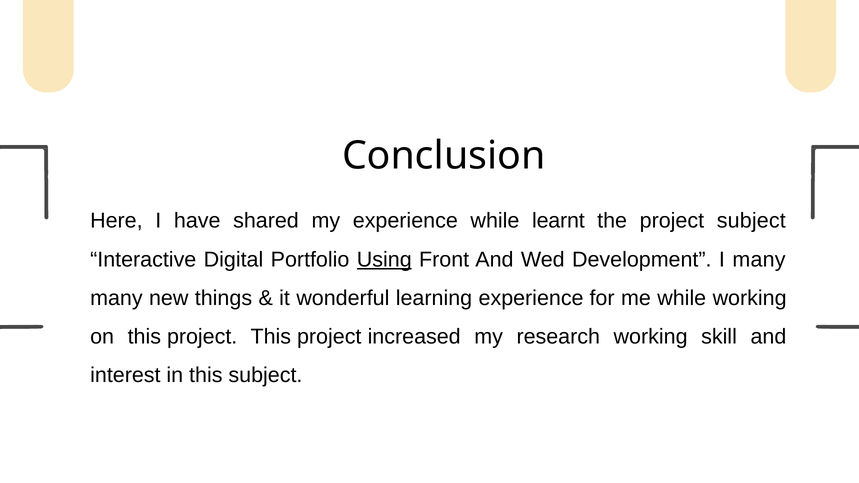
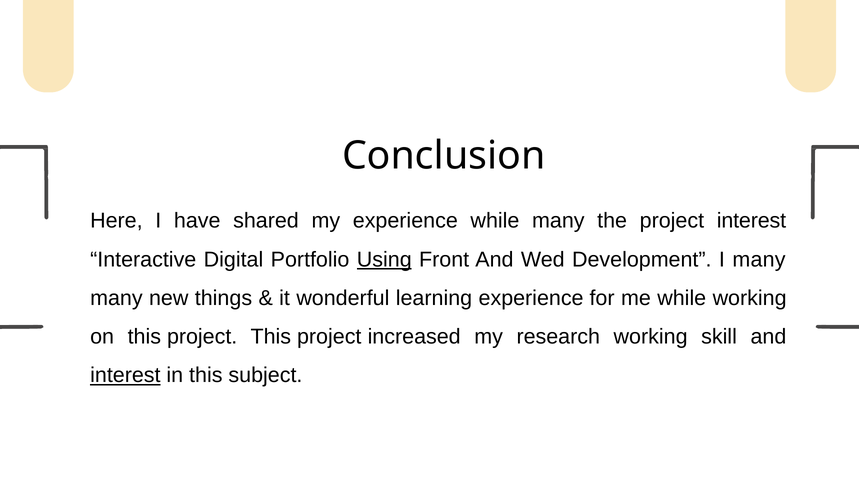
while learnt: learnt -> many
project subject: subject -> interest
interest at (125, 376) underline: none -> present
